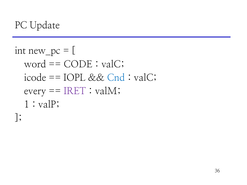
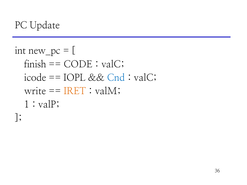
word: word -> finish
every: every -> write
IRET colour: purple -> orange
